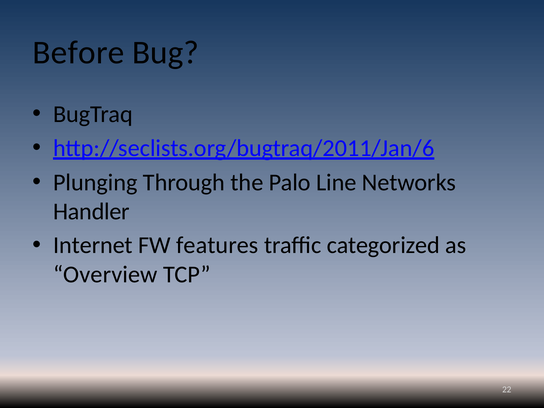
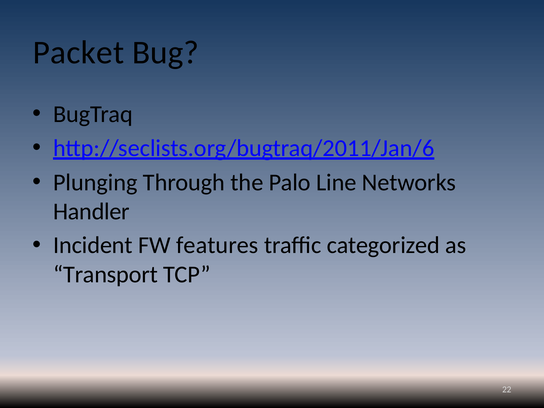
Before: Before -> Packet
Internet: Internet -> Incident
Overview: Overview -> Transport
